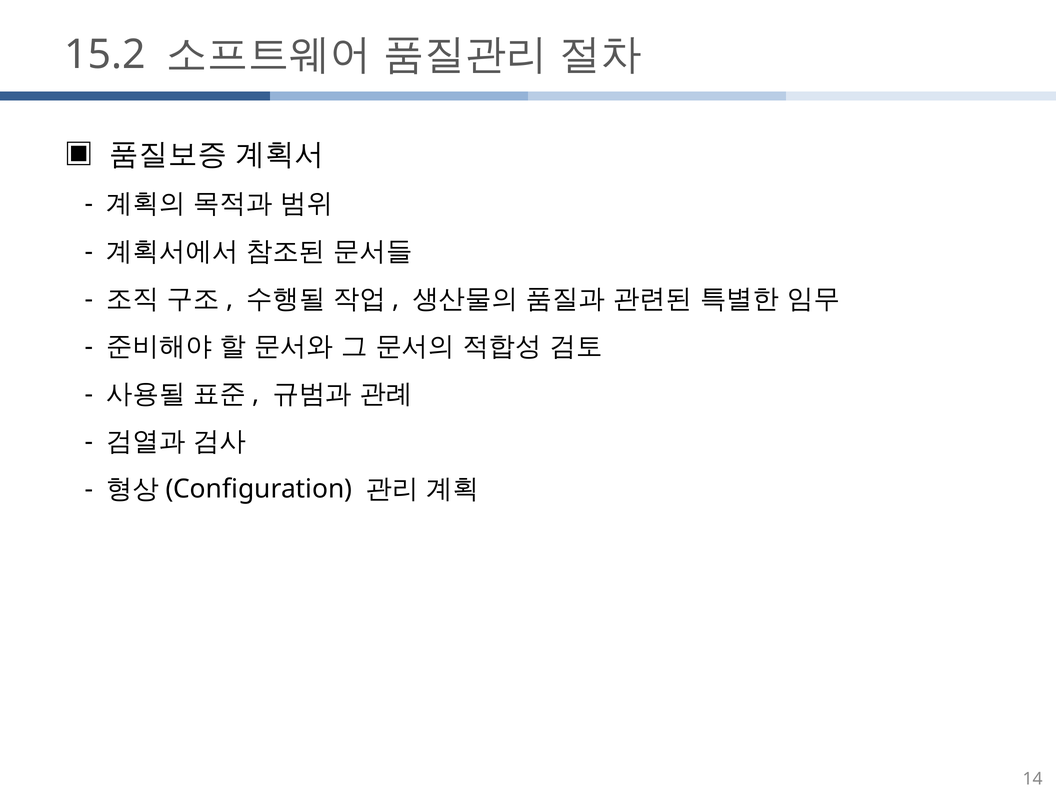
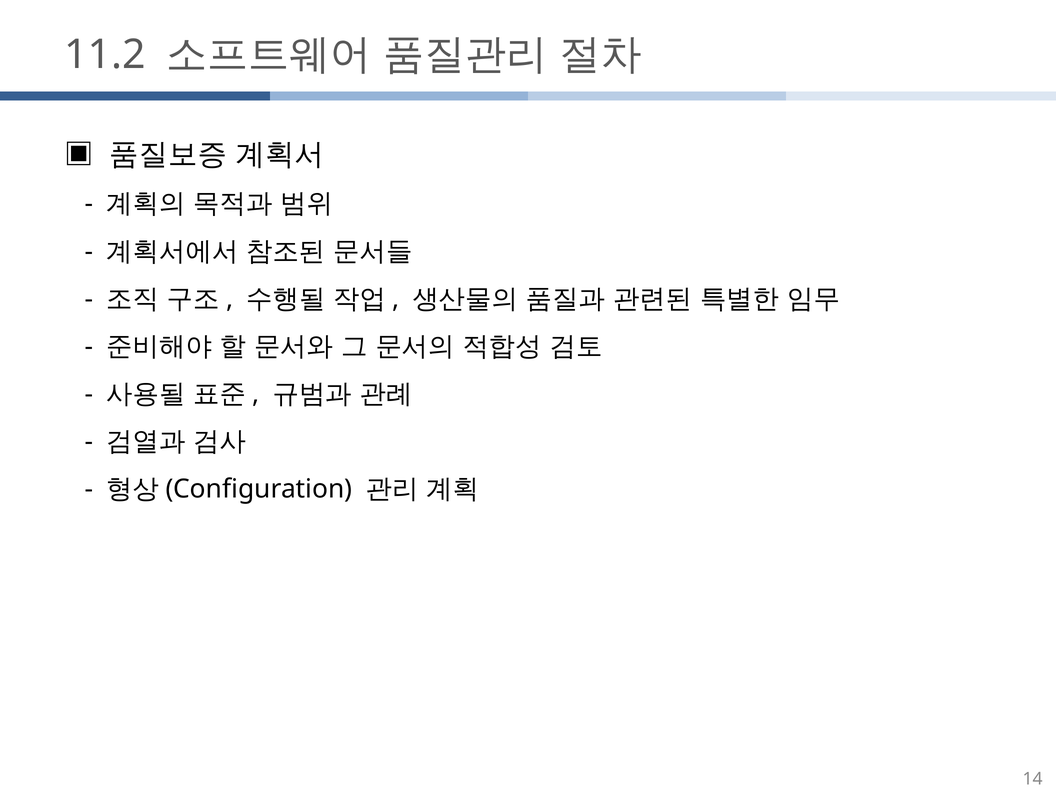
15.2: 15.2 -> 11.2
